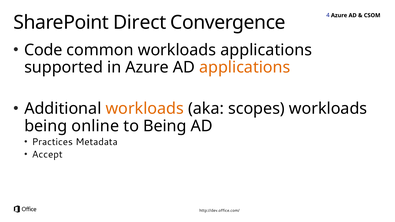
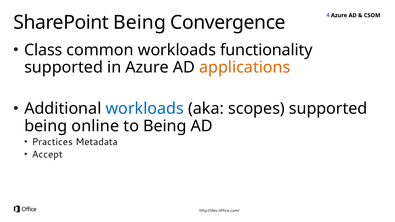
SharePoint Direct: Direct -> Being
Code: Code -> Class
workloads applications: applications -> functionality
workloads at (145, 109) colour: orange -> blue
scopes workloads: workloads -> supported
